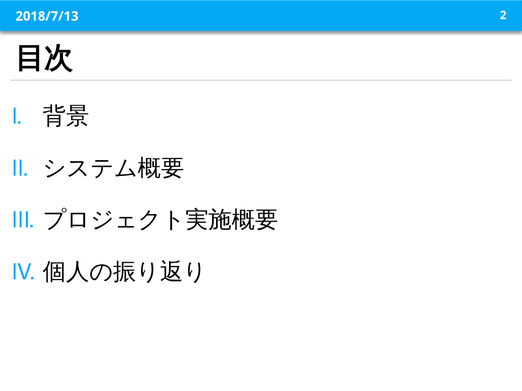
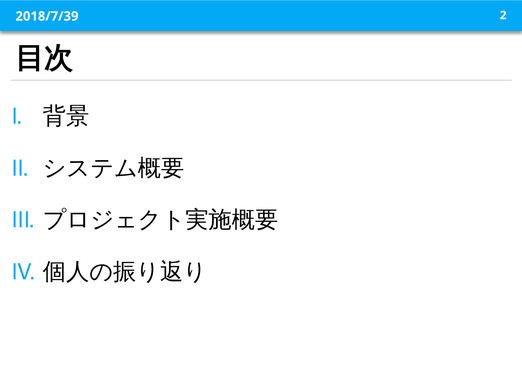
2018/7/13: 2018/7/13 -> 2018/7/39
